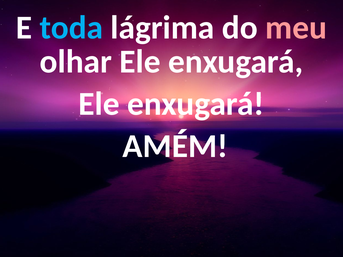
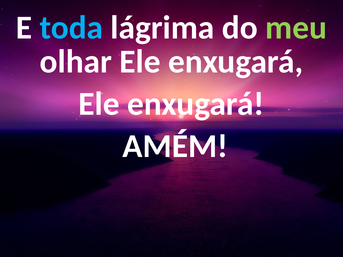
meu colour: pink -> light green
